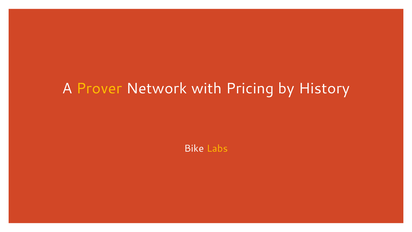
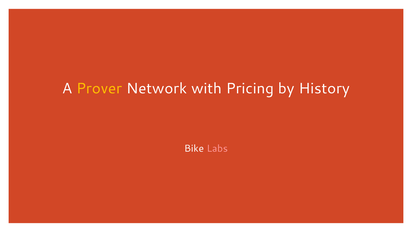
Labs colour: yellow -> pink
